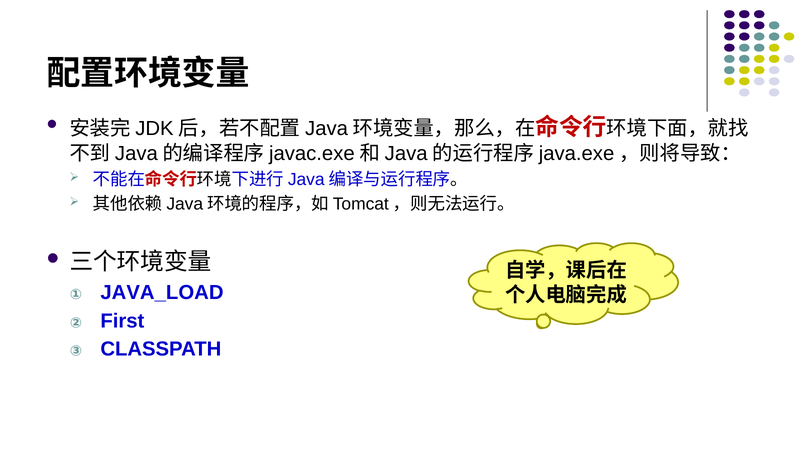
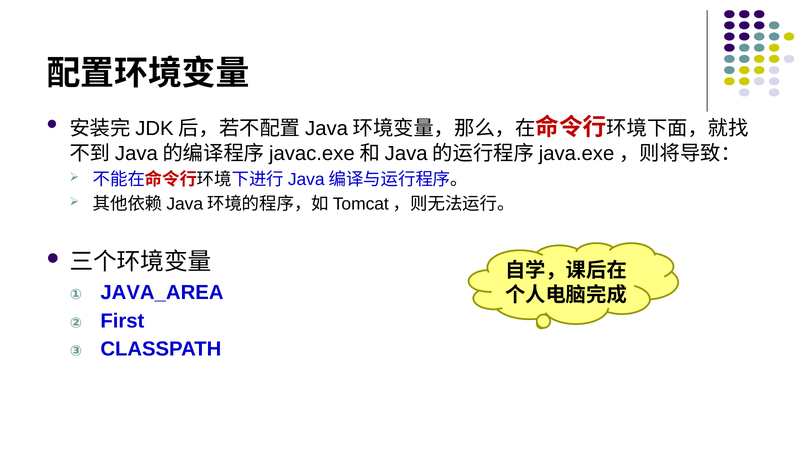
JAVA_LOAD: JAVA_LOAD -> JAVA_AREA
